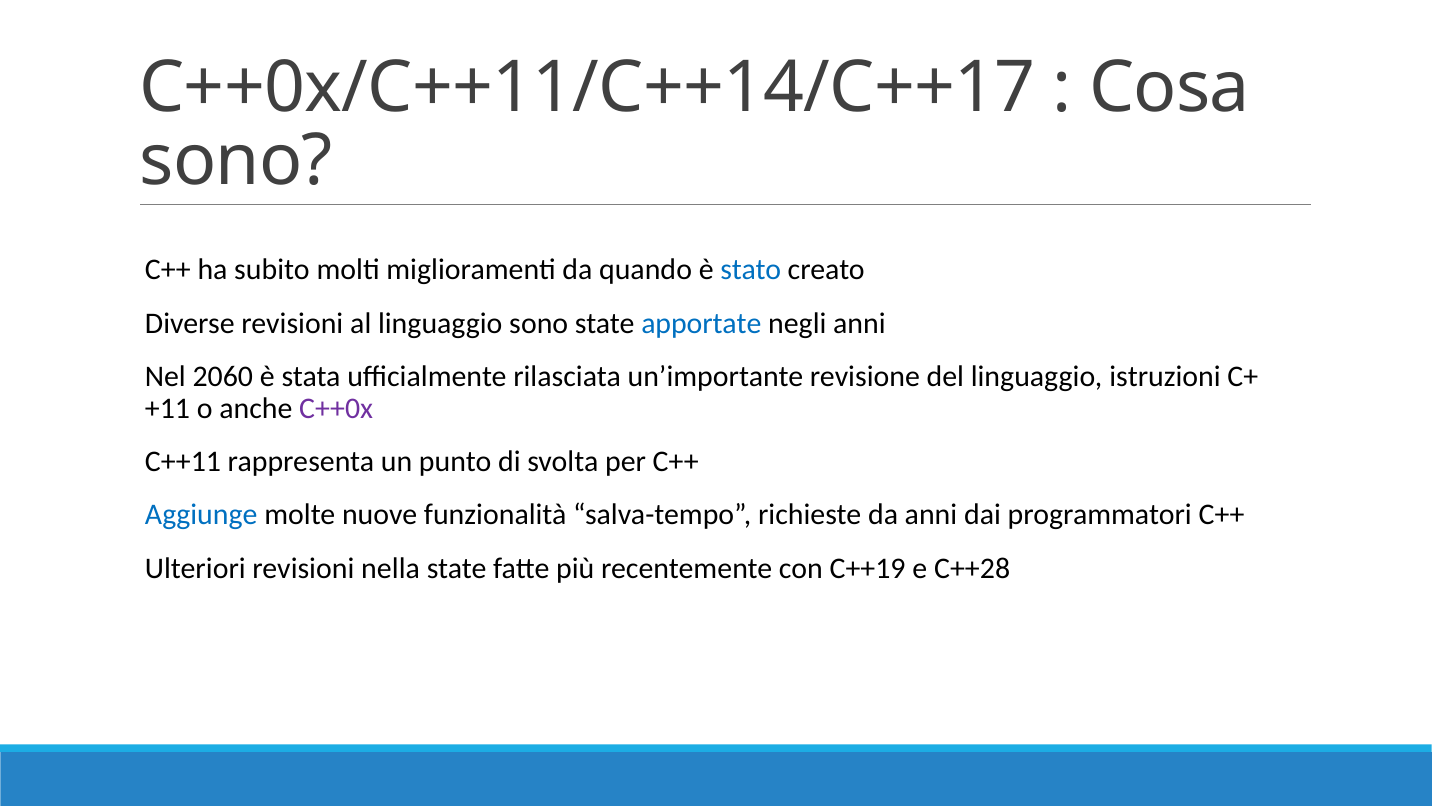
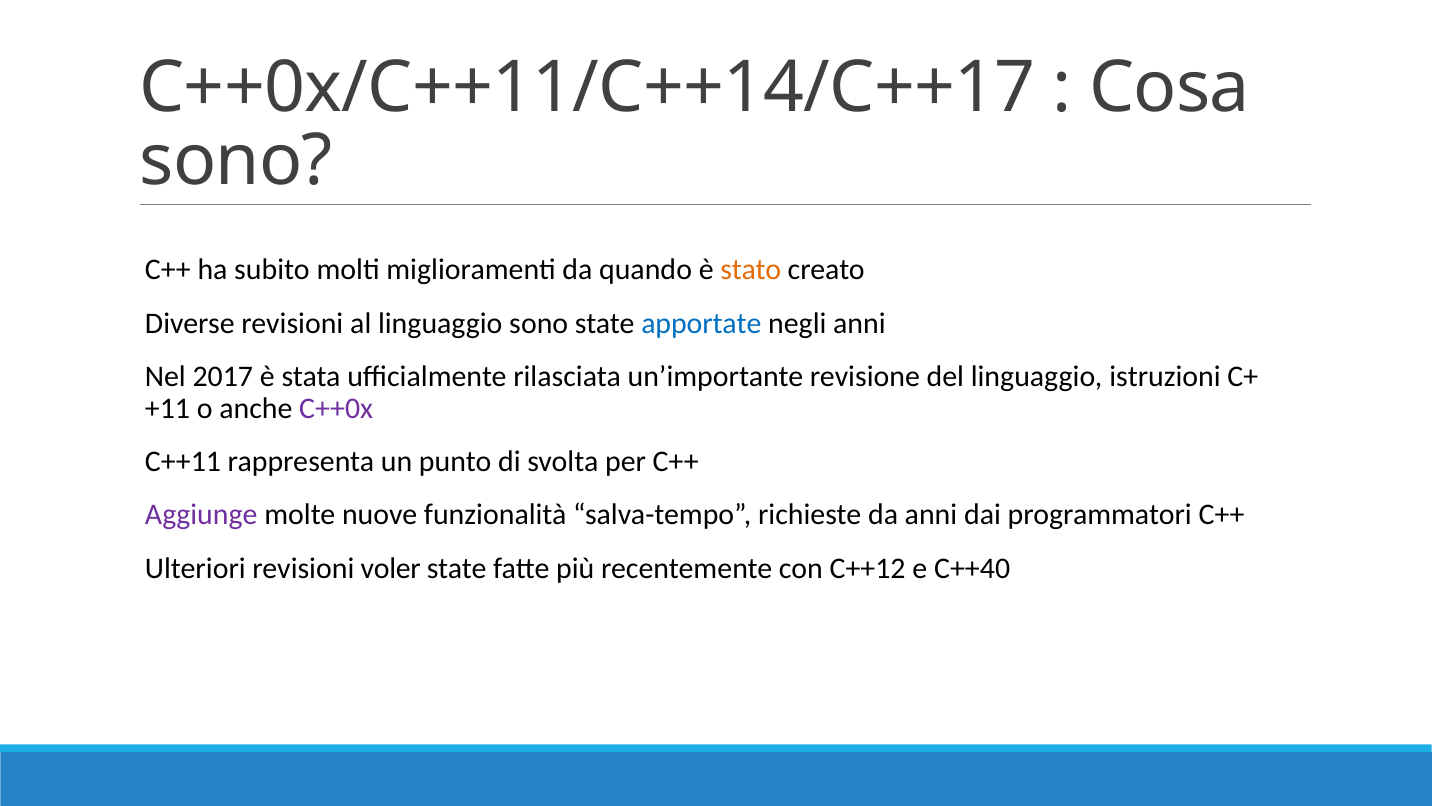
stato colour: blue -> orange
2060: 2060 -> 2017
Aggiunge colour: blue -> purple
nella: nella -> voler
C++19: C++19 -> C++12
C++28: C++28 -> C++40
